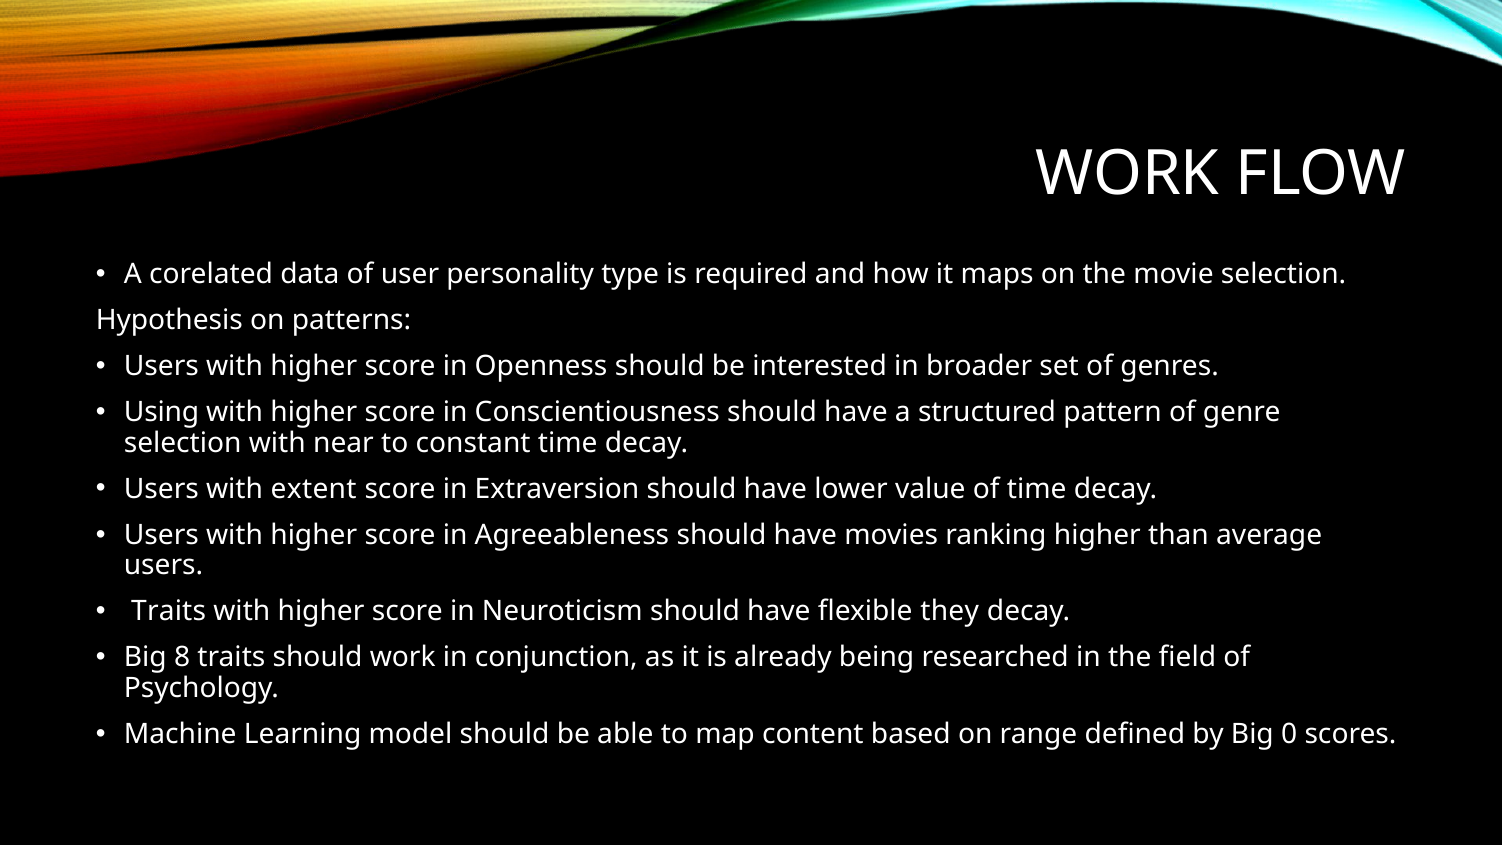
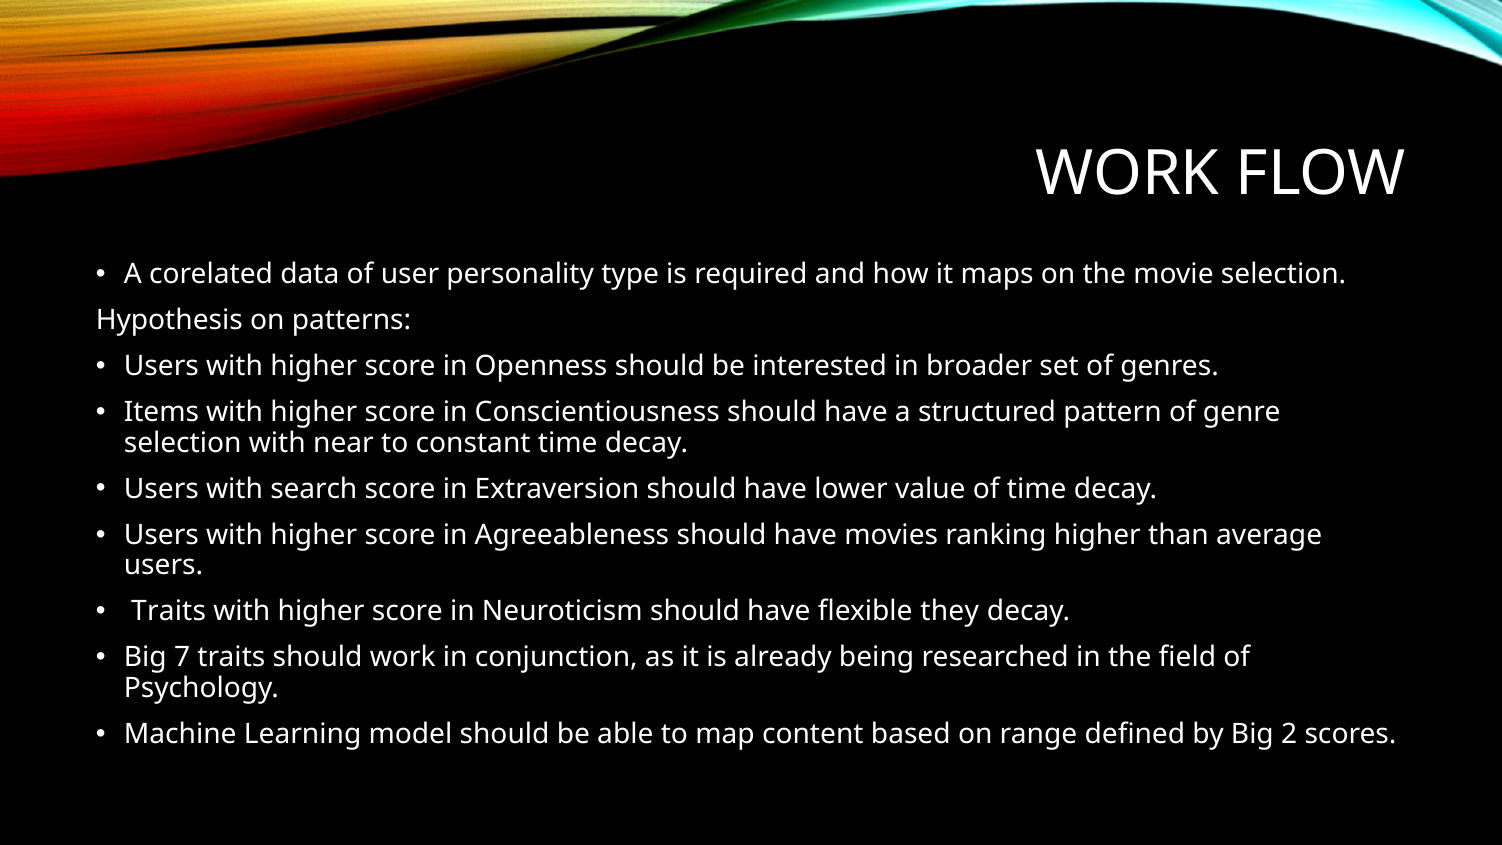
Using: Using -> Items
extent: extent -> search
8: 8 -> 7
0: 0 -> 2
